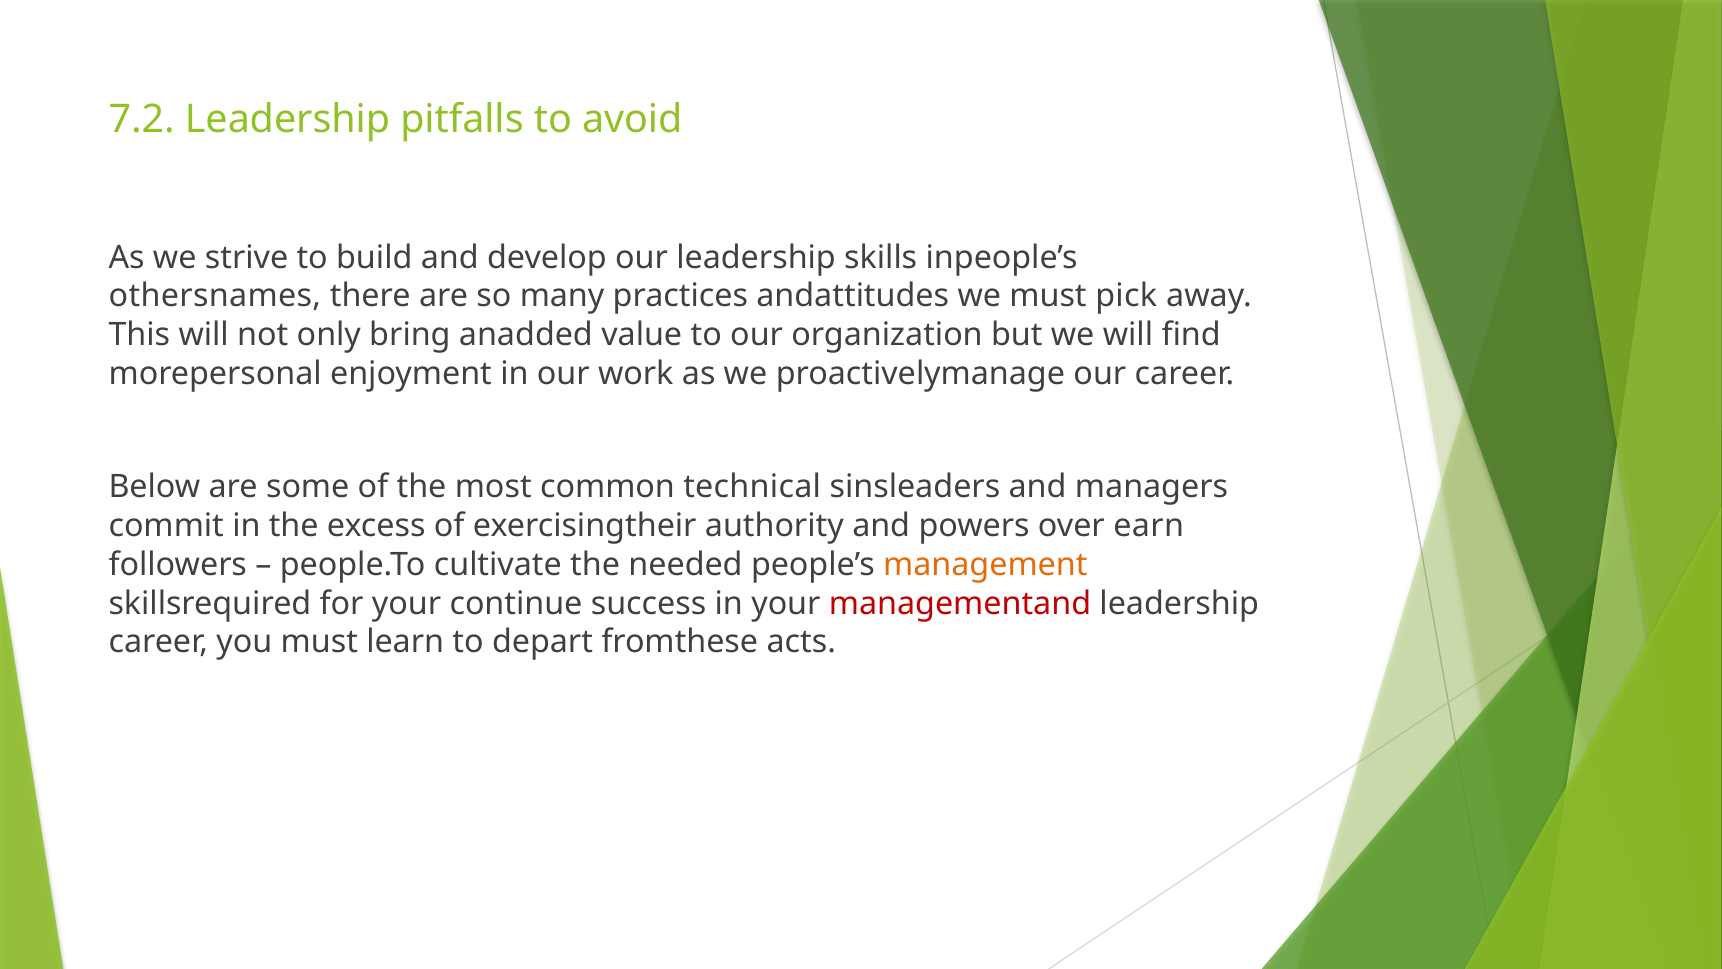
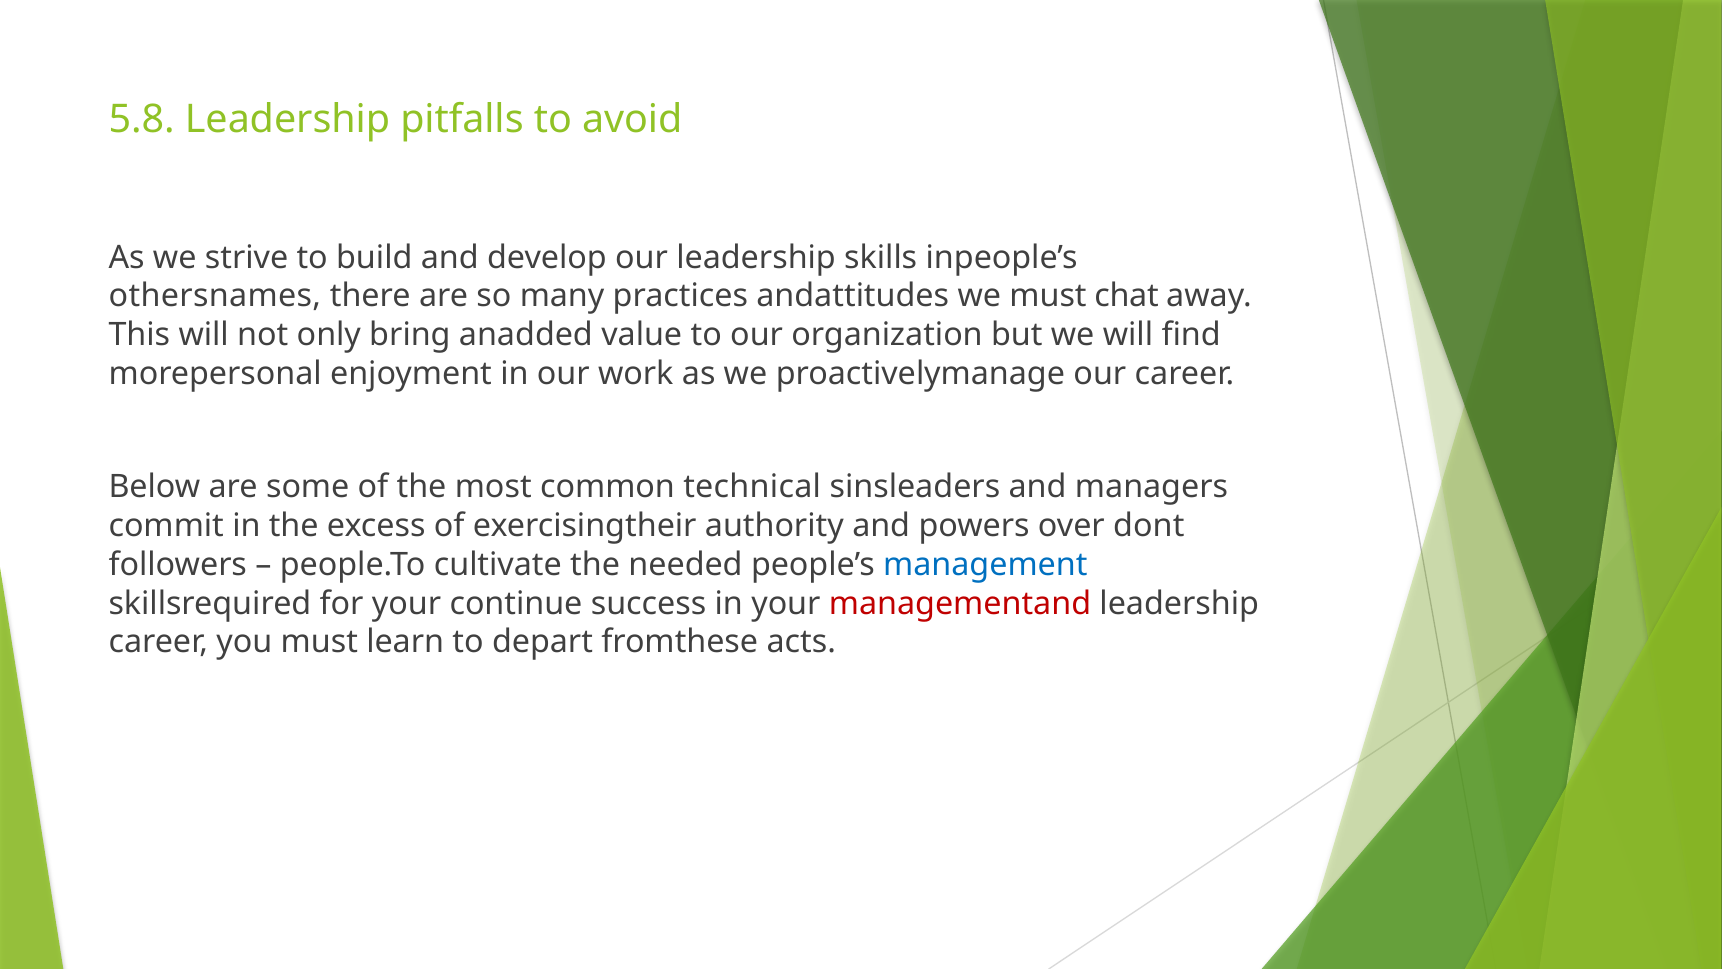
7.2: 7.2 -> 5.8
pick: pick -> chat
earn: earn -> dont
management colour: orange -> blue
